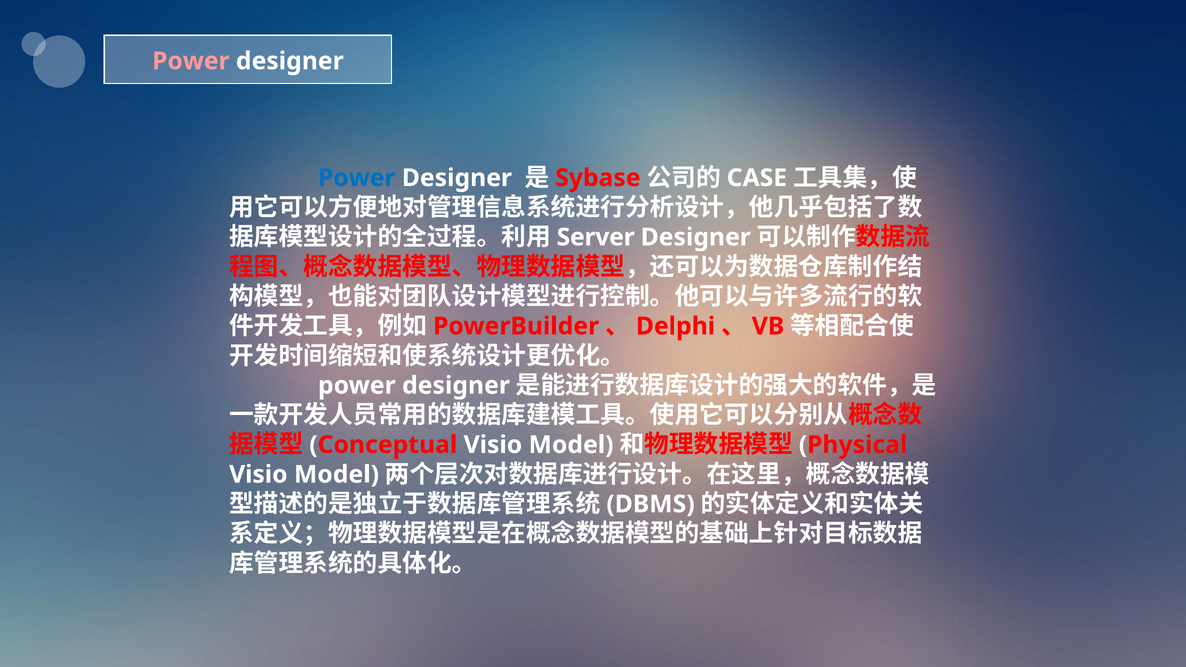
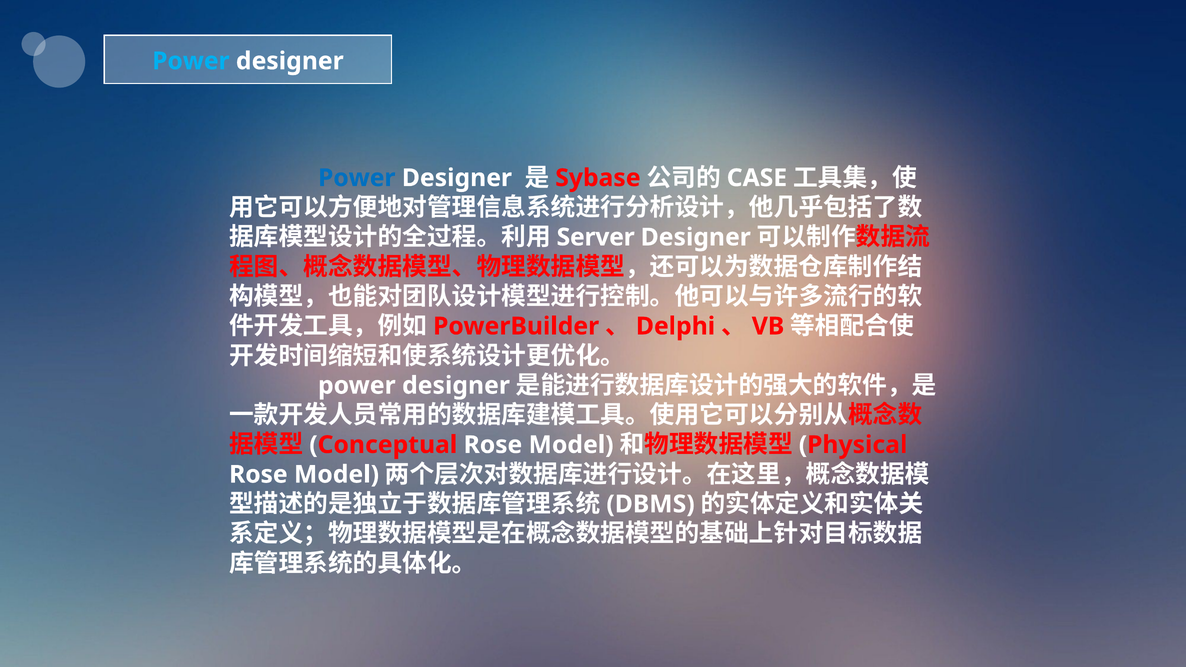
Power at (191, 61) colour: pink -> light blue
Visio at (493, 445): Visio -> Rose
Visio at (258, 475): Visio -> Rose
